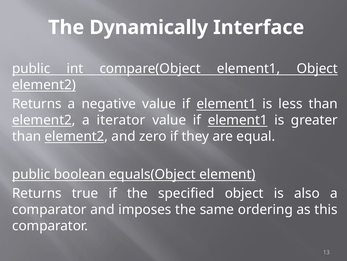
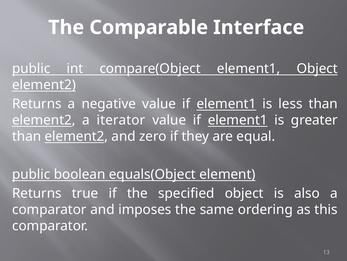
Dynamically: Dynamically -> Comparable
